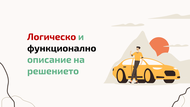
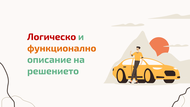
функционално colour: black -> orange
